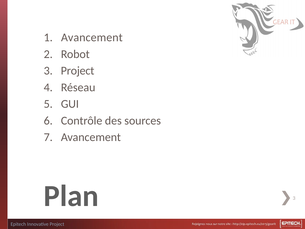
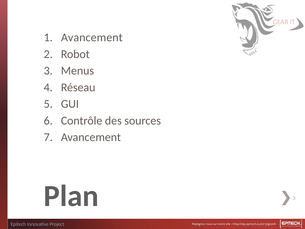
3 Project: Project -> Menus
